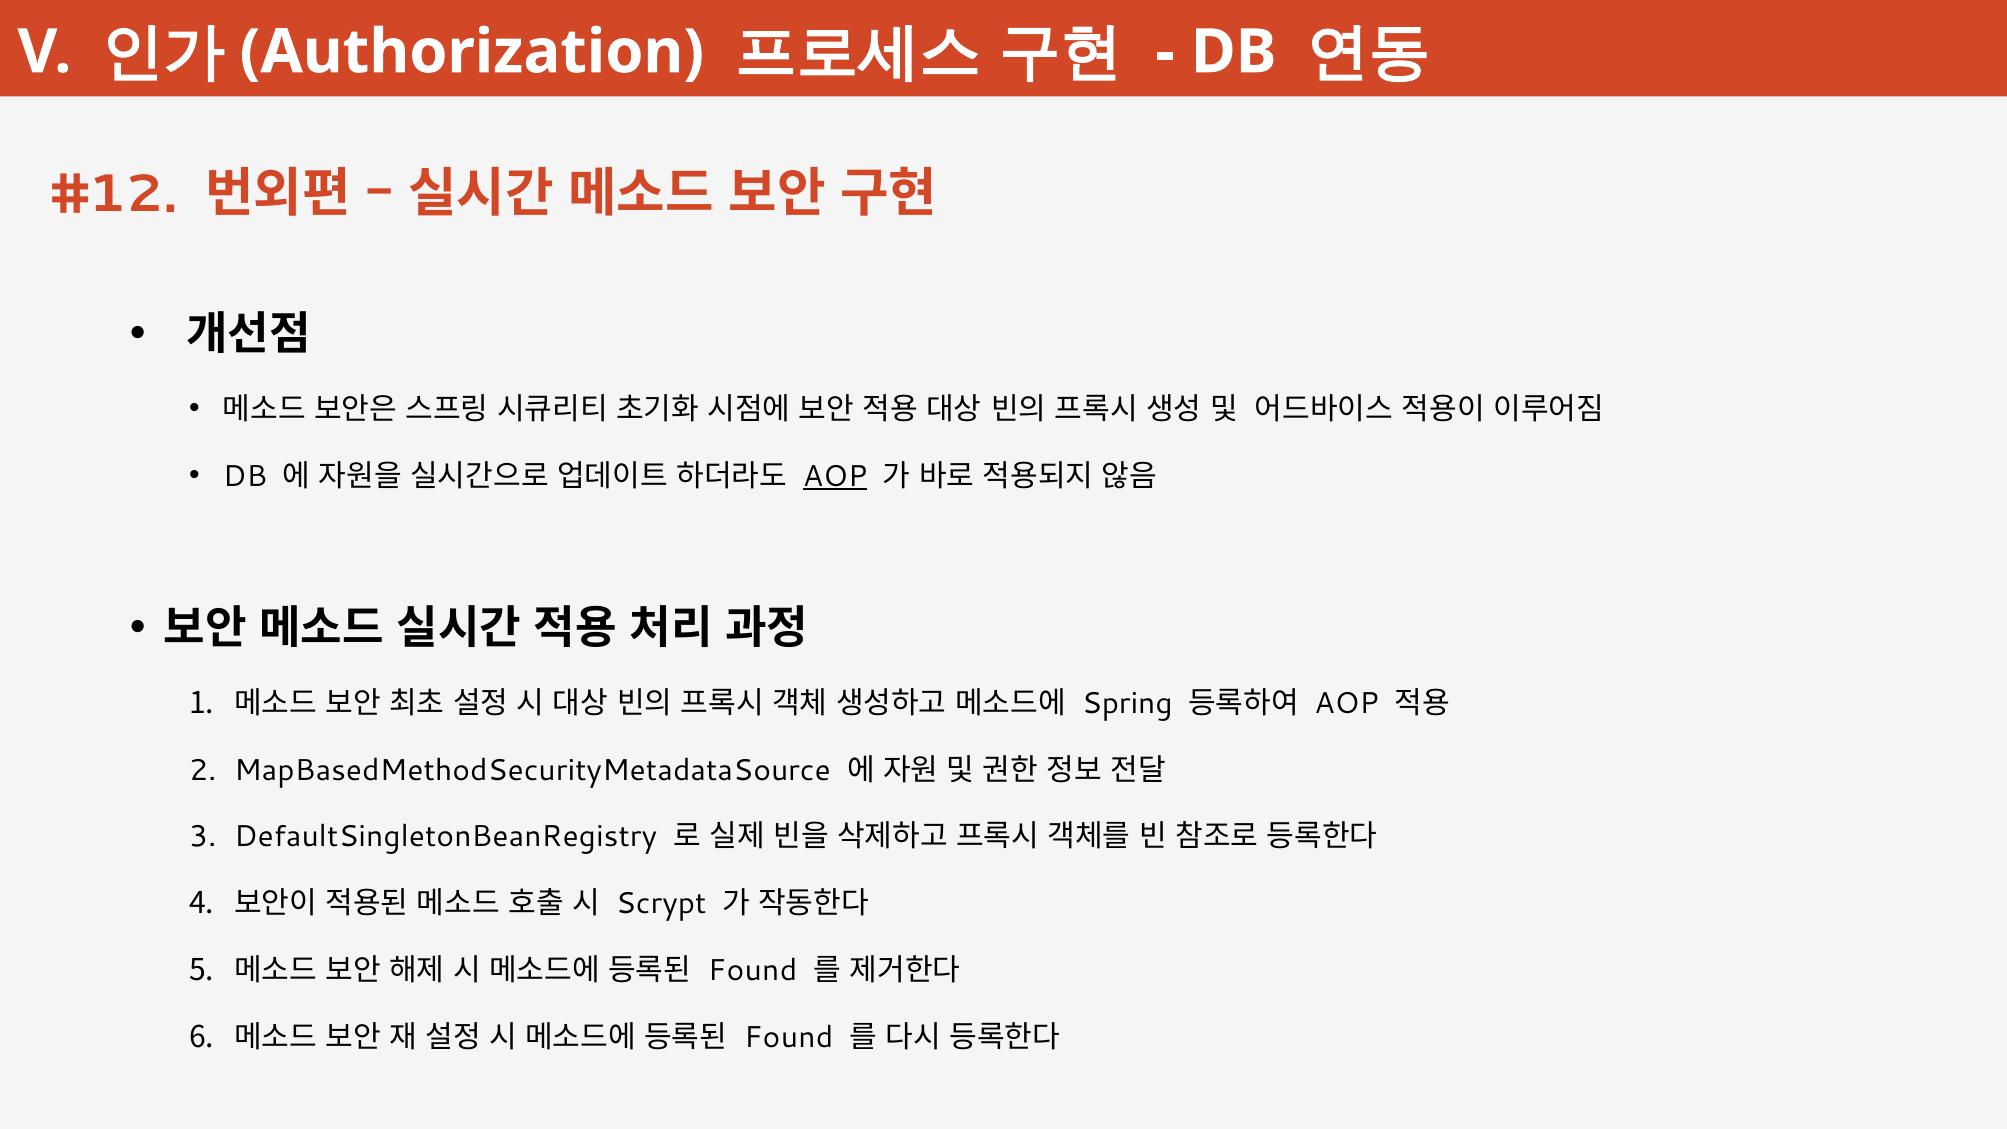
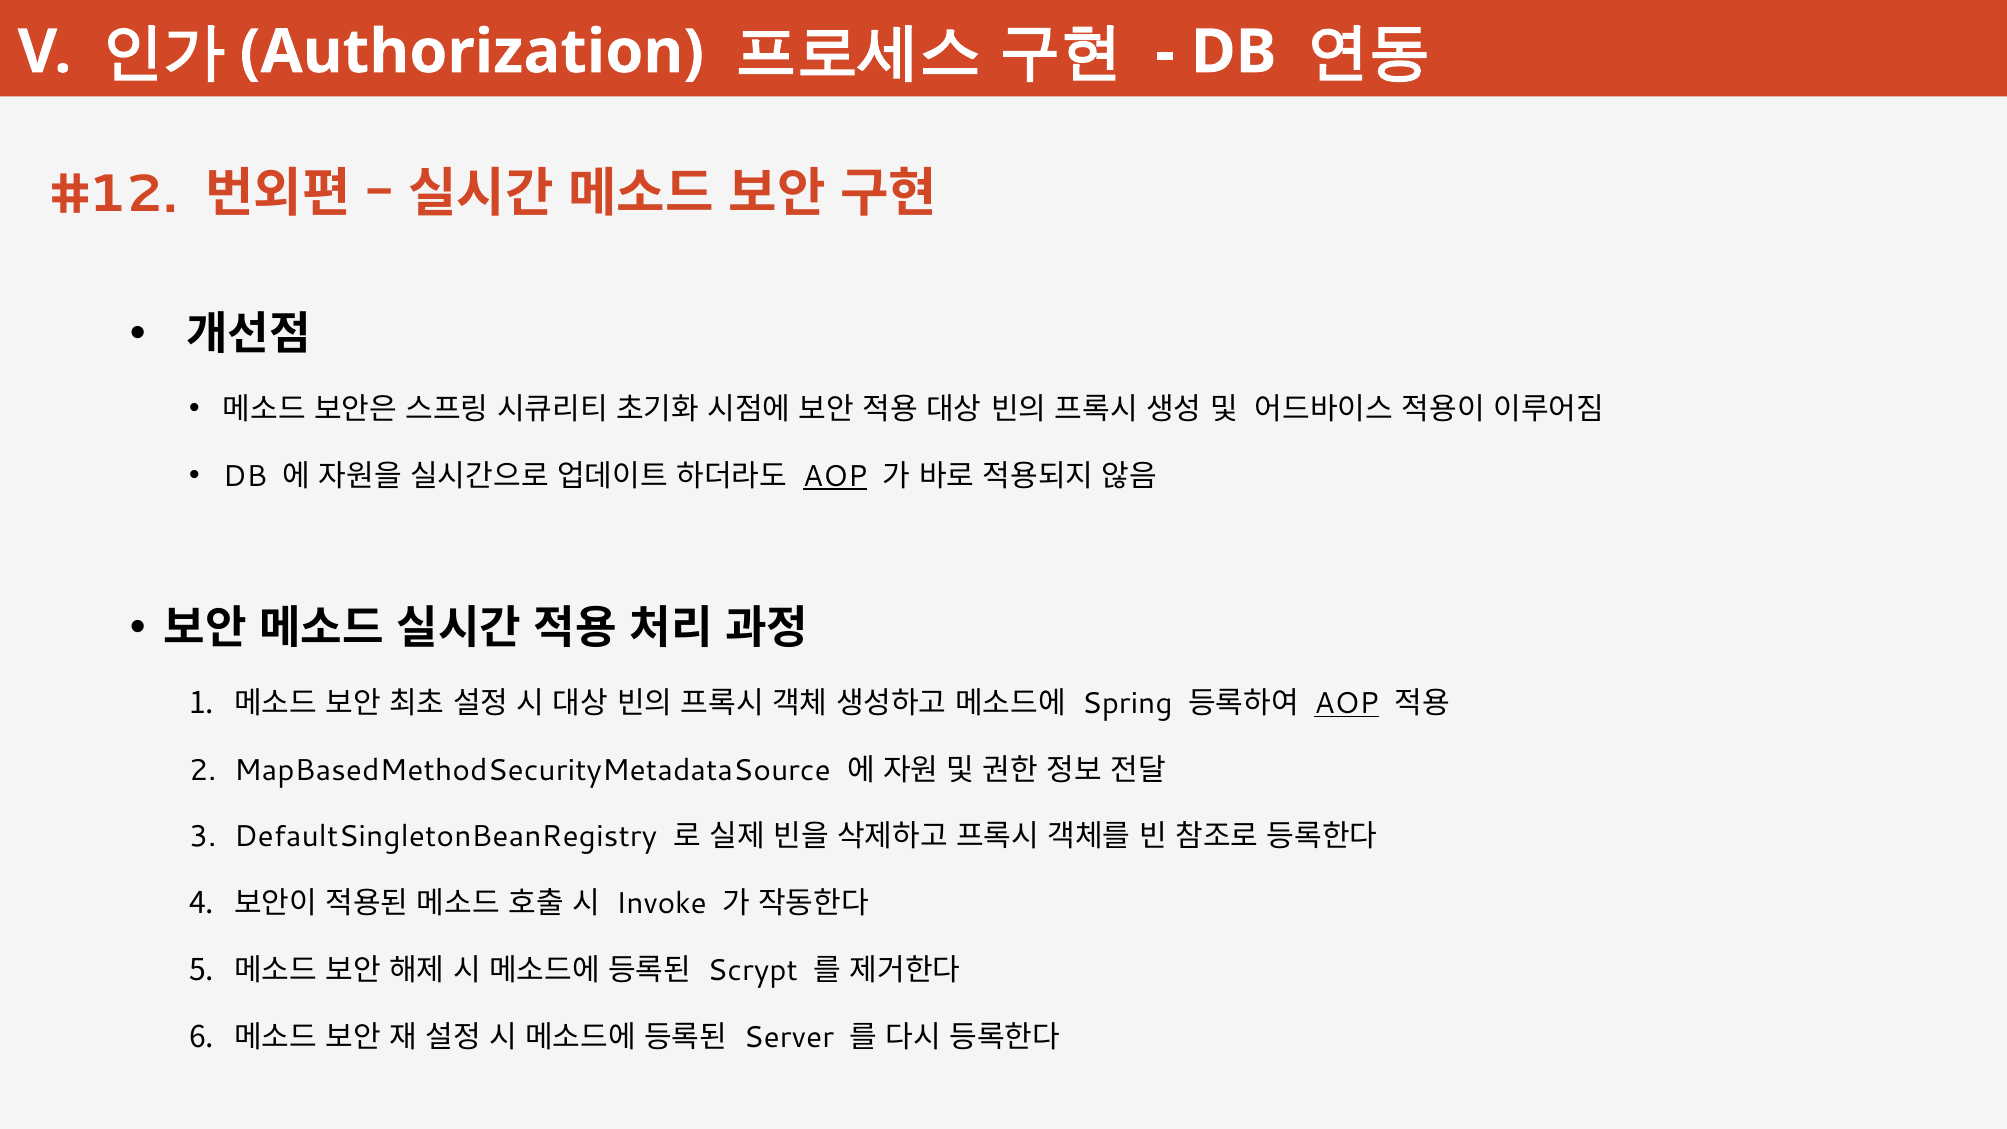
AOP at (1347, 704) underline: none -> present
Scrypt: Scrypt -> Invoke
Found at (753, 970): Found -> Scrypt
Found at (789, 1037): Found -> Server
